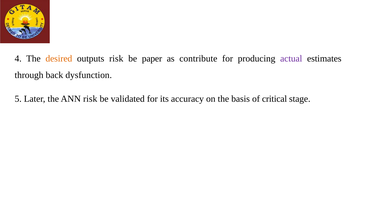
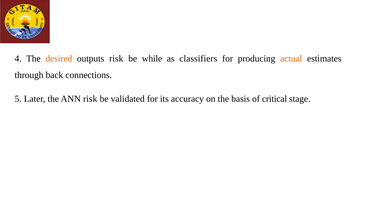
paper: paper -> while
contribute: contribute -> classifiers
actual colour: purple -> orange
dysfunction: dysfunction -> connections
